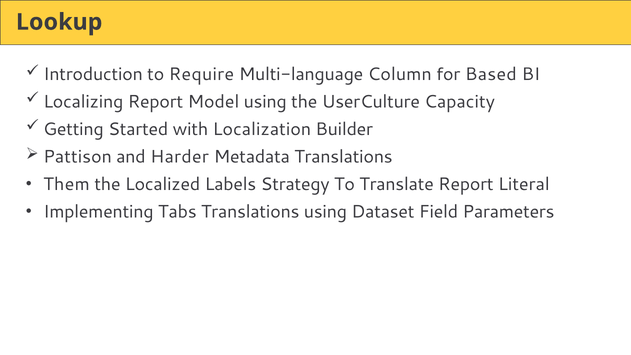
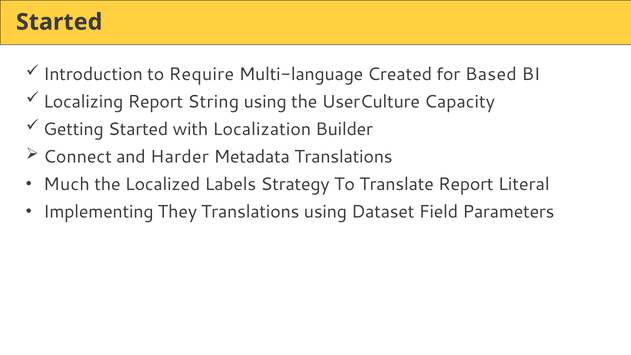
Lookup at (59, 22): Lookup -> Started
Column: Column -> Created
Model: Model -> String
Pattison: Pattison -> Connect
Them: Them -> Much
Tabs: Tabs -> They
